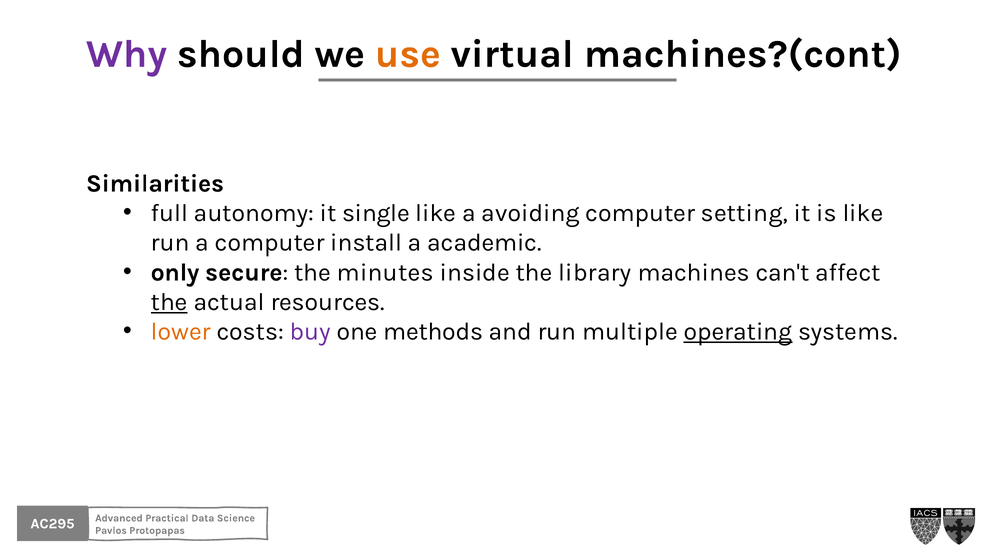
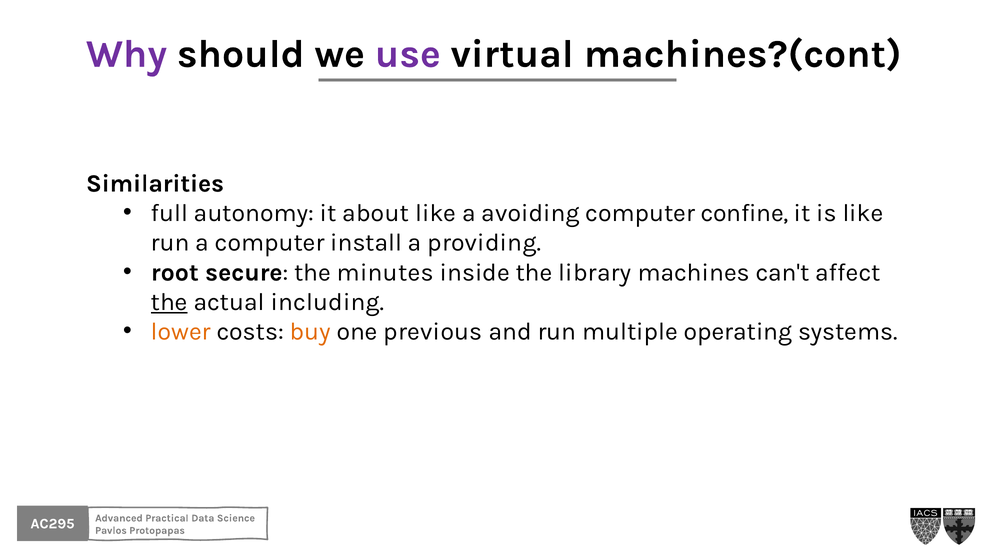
use colour: orange -> purple
single: single -> about
setting: setting -> confine
academic: academic -> providing
only: only -> root
resources: resources -> including
buy colour: purple -> orange
methods: methods -> previous
operating underline: present -> none
